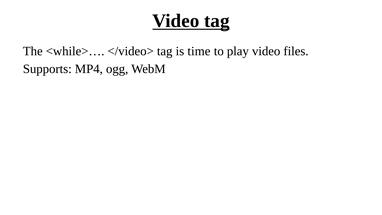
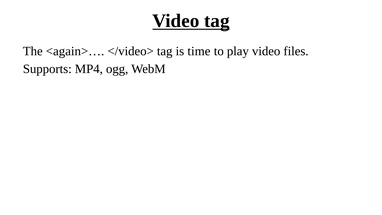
<while>…: <while>… -> <again>…
